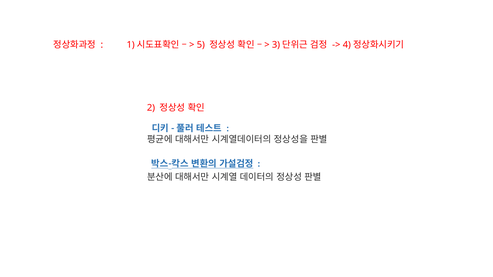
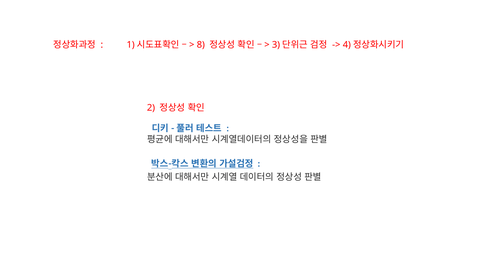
5: 5 -> 8
